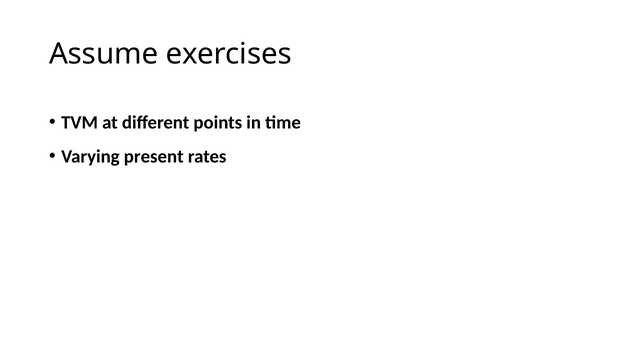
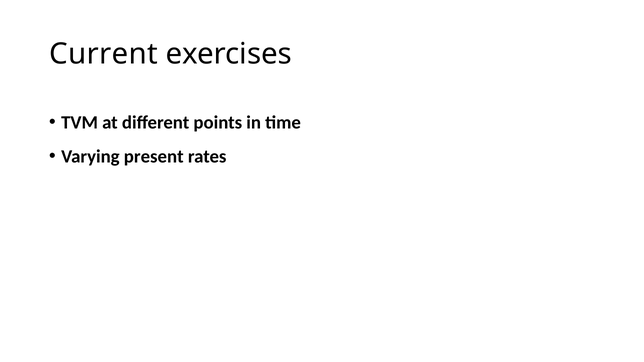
Assume: Assume -> Current
